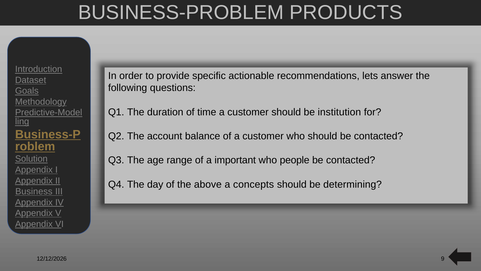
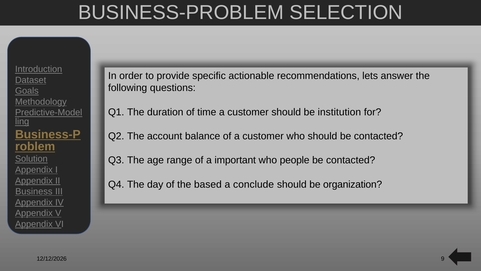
PRODUCTS: PRODUCTS -> SELECTION
above: above -> based
concepts: concepts -> conclude
determining: determining -> organization
